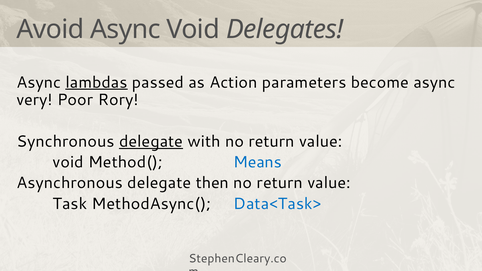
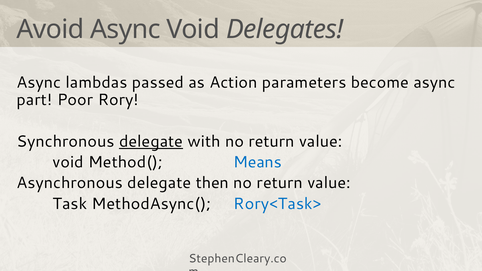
lambdas underline: present -> none
very: very -> part
Data<Task>: Data<Task> -> Rory<Task>
